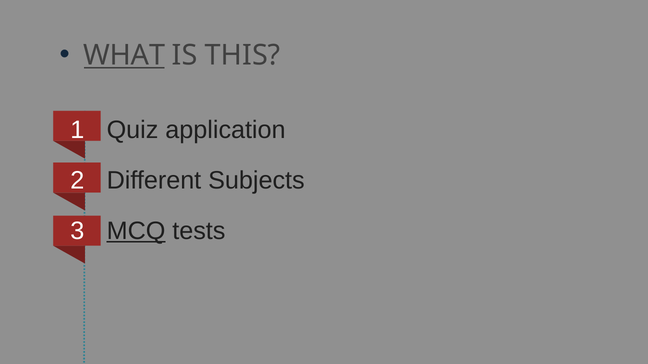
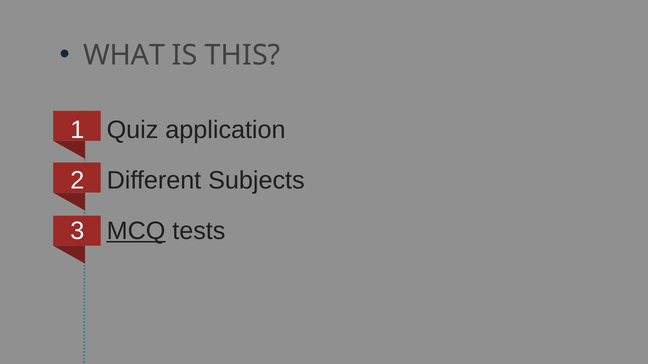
WHAT underline: present -> none
